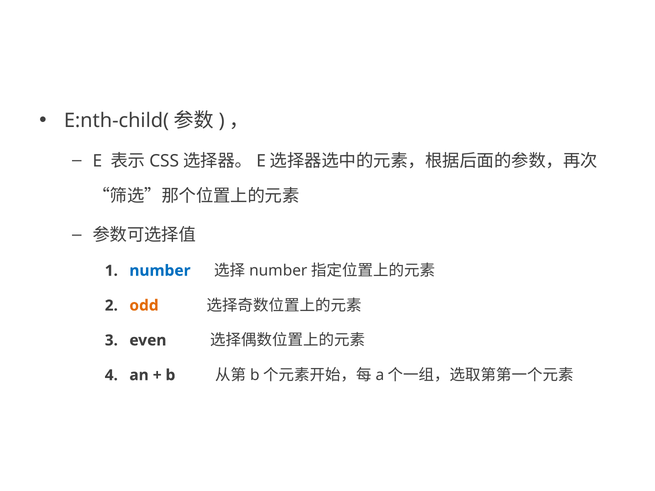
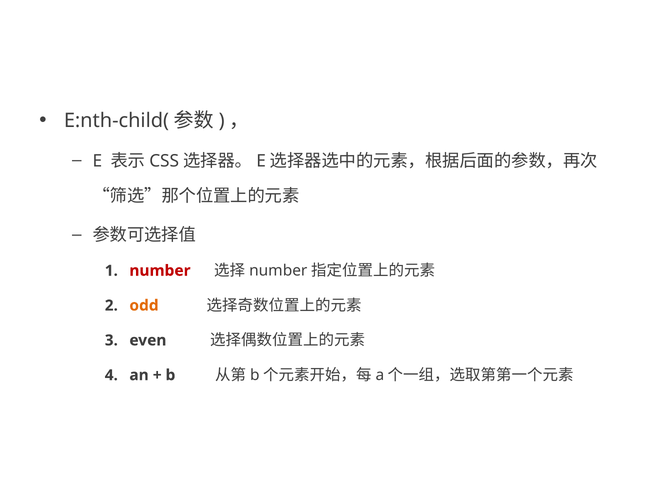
number colour: blue -> red
